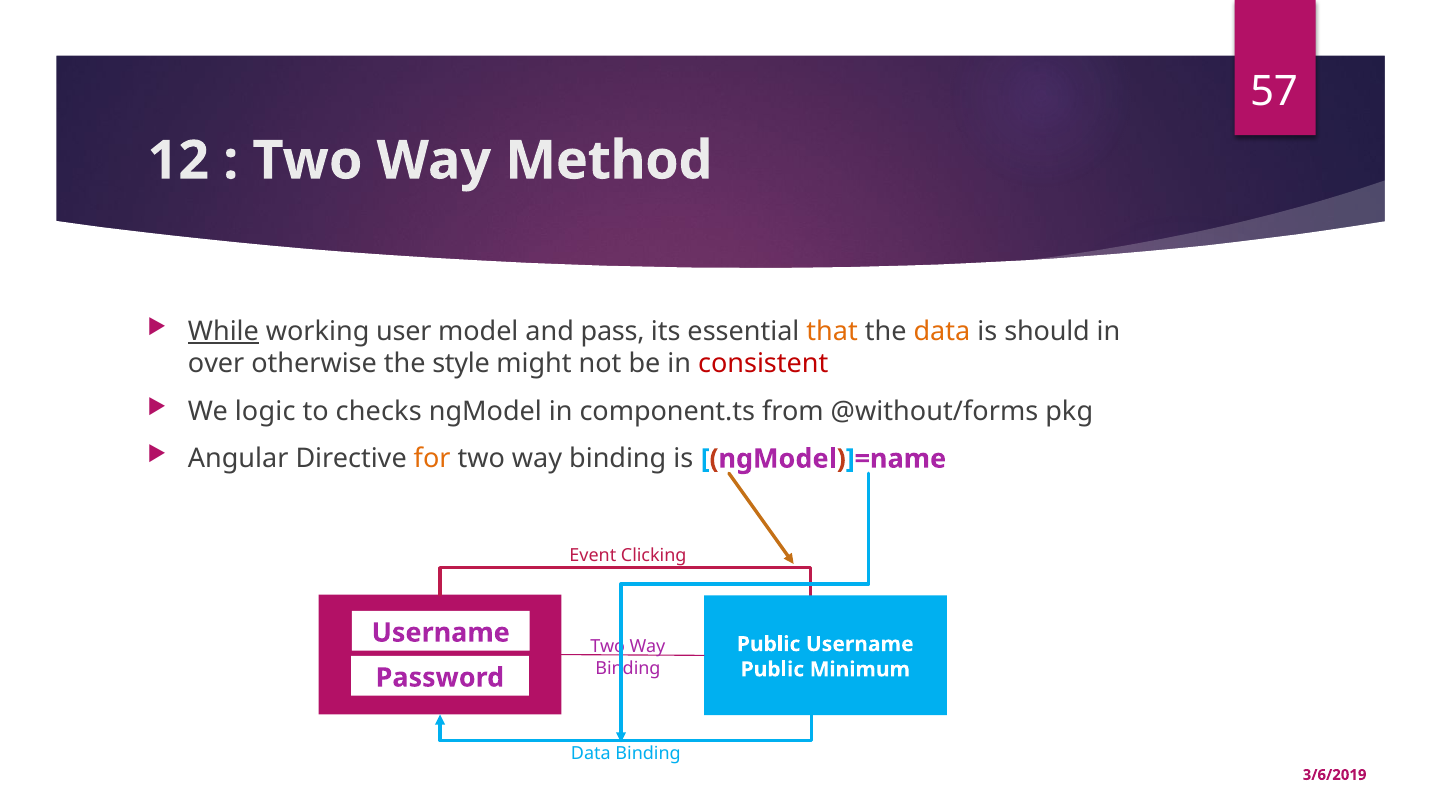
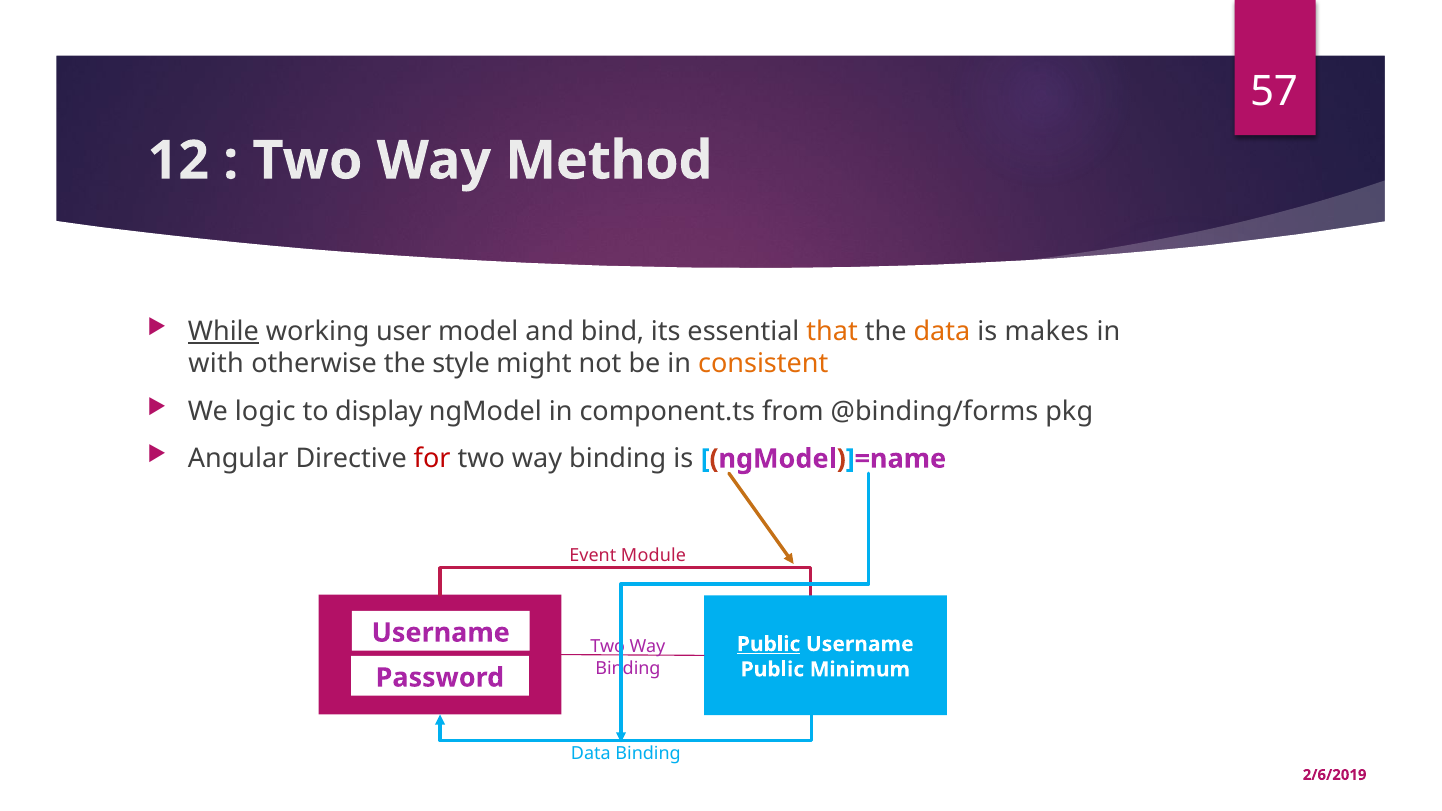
pass: pass -> bind
should: should -> makes
over: over -> with
consistent colour: red -> orange
checks: checks -> display
@without/forms: @without/forms -> @binding/forms
for colour: orange -> red
Clicking: Clicking -> Module
Public at (769, 644) underline: none -> present
3/6/2019: 3/6/2019 -> 2/6/2019
